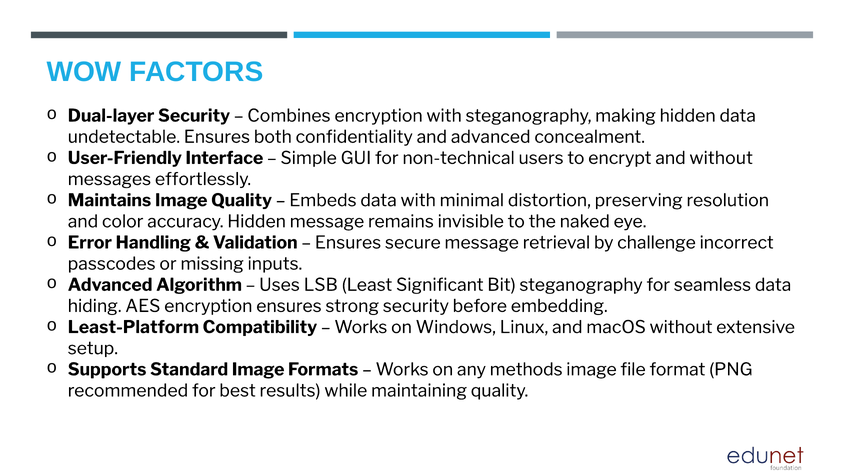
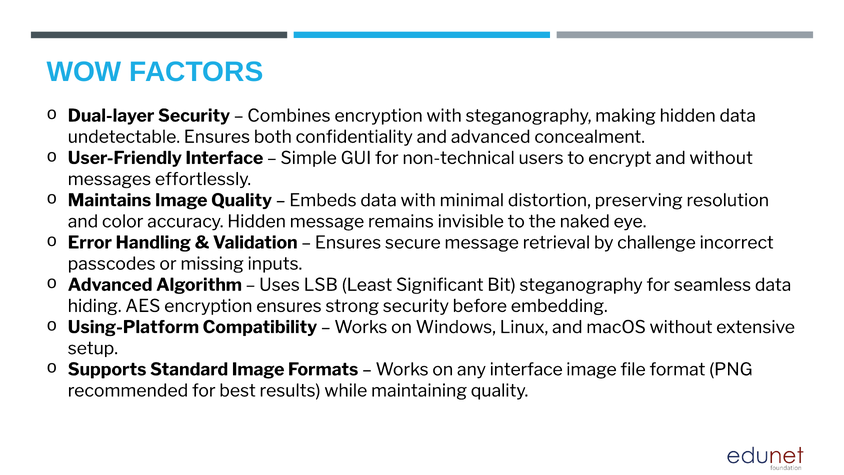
Least-Platform: Least-Platform -> Using-Platform
any methods: methods -> interface
